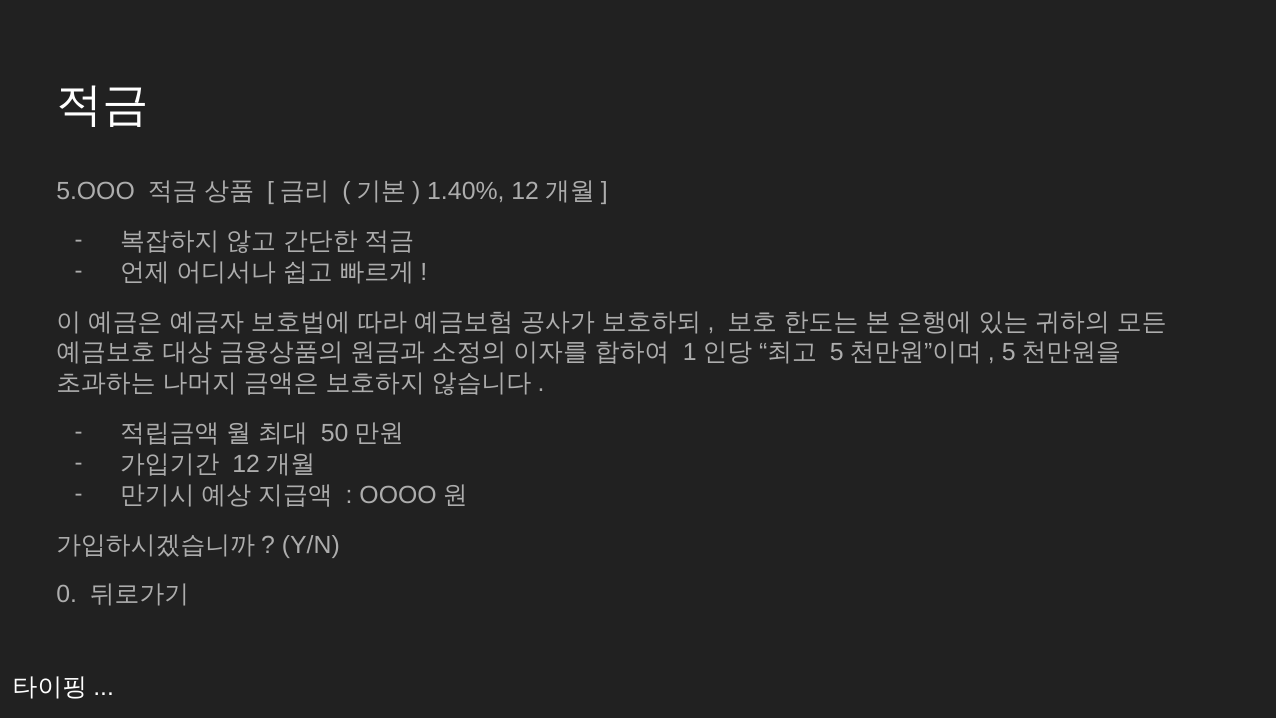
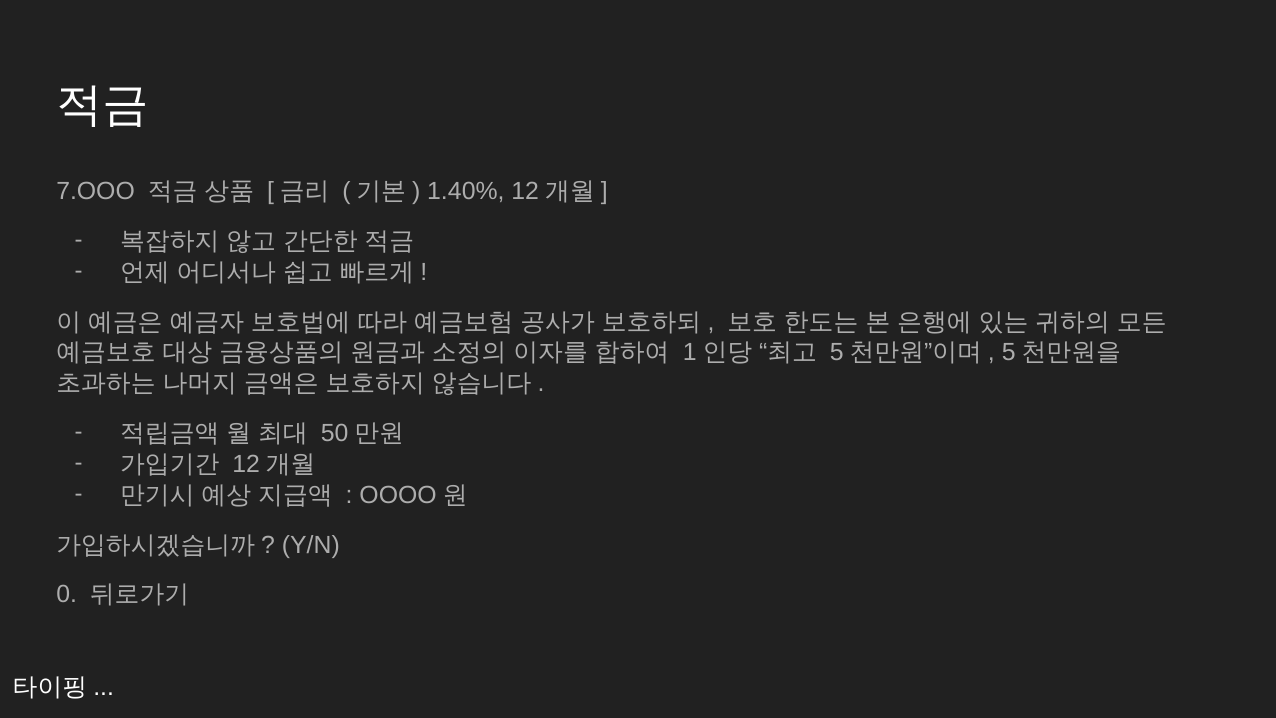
5.OOO: 5.OOO -> 7.OOO
